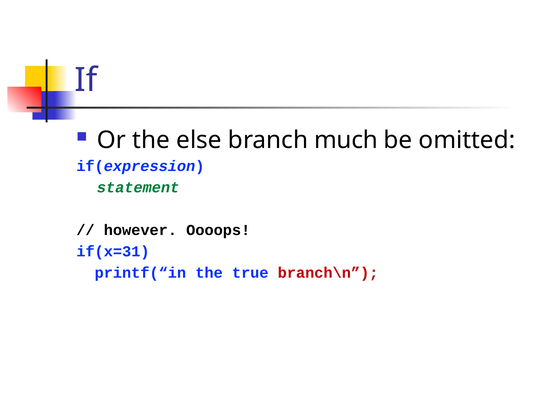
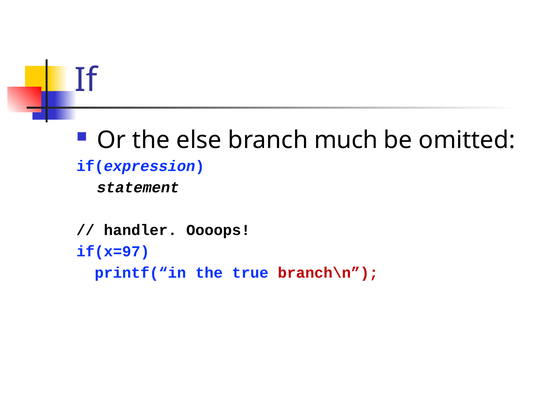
statement colour: green -> black
however: however -> handler
if(x=31: if(x=31 -> if(x=97
